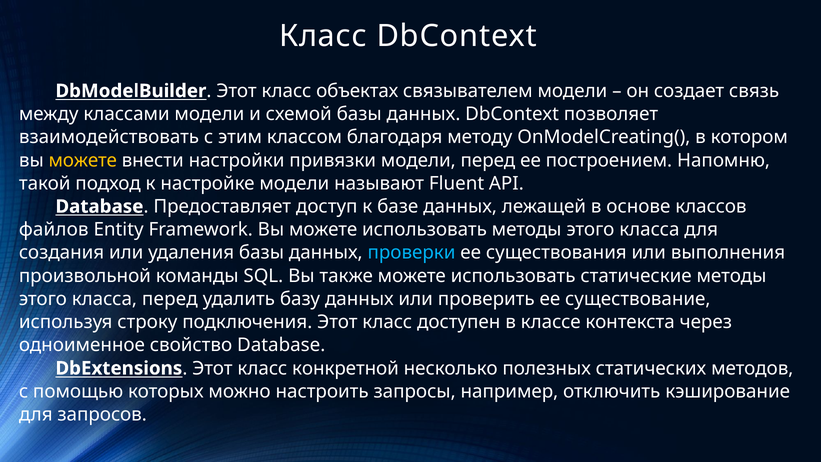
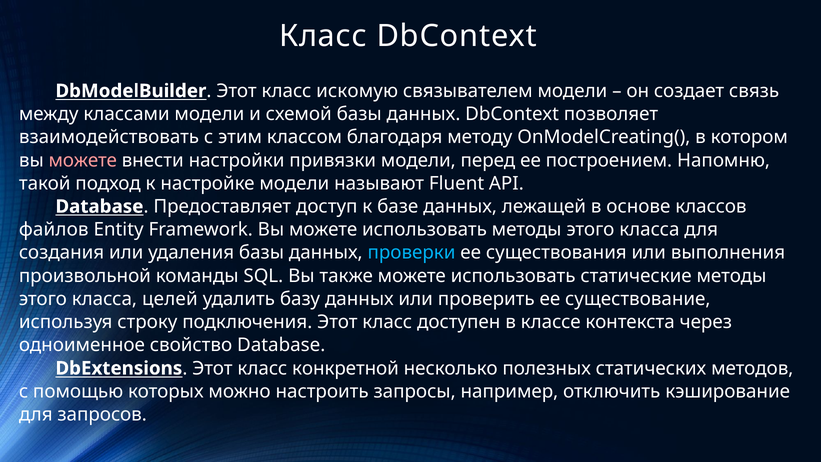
объектах: объектах -> искомую
можете at (83, 160) colour: yellow -> pink
класса перед: перед -> целей
